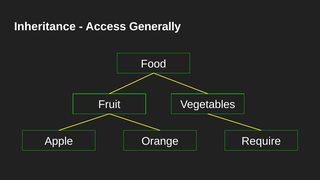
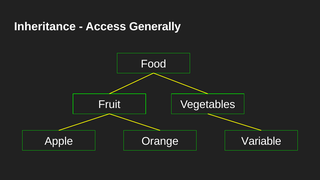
Require: Require -> Variable
